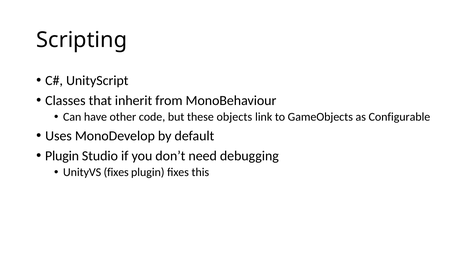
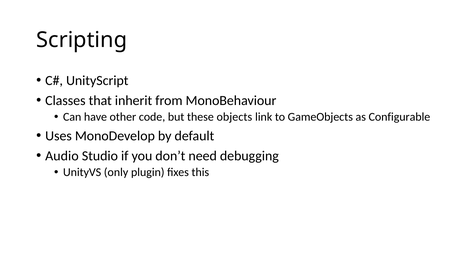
Plugin at (62, 156): Plugin -> Audio
UnityVS fixes: fixes -> only
